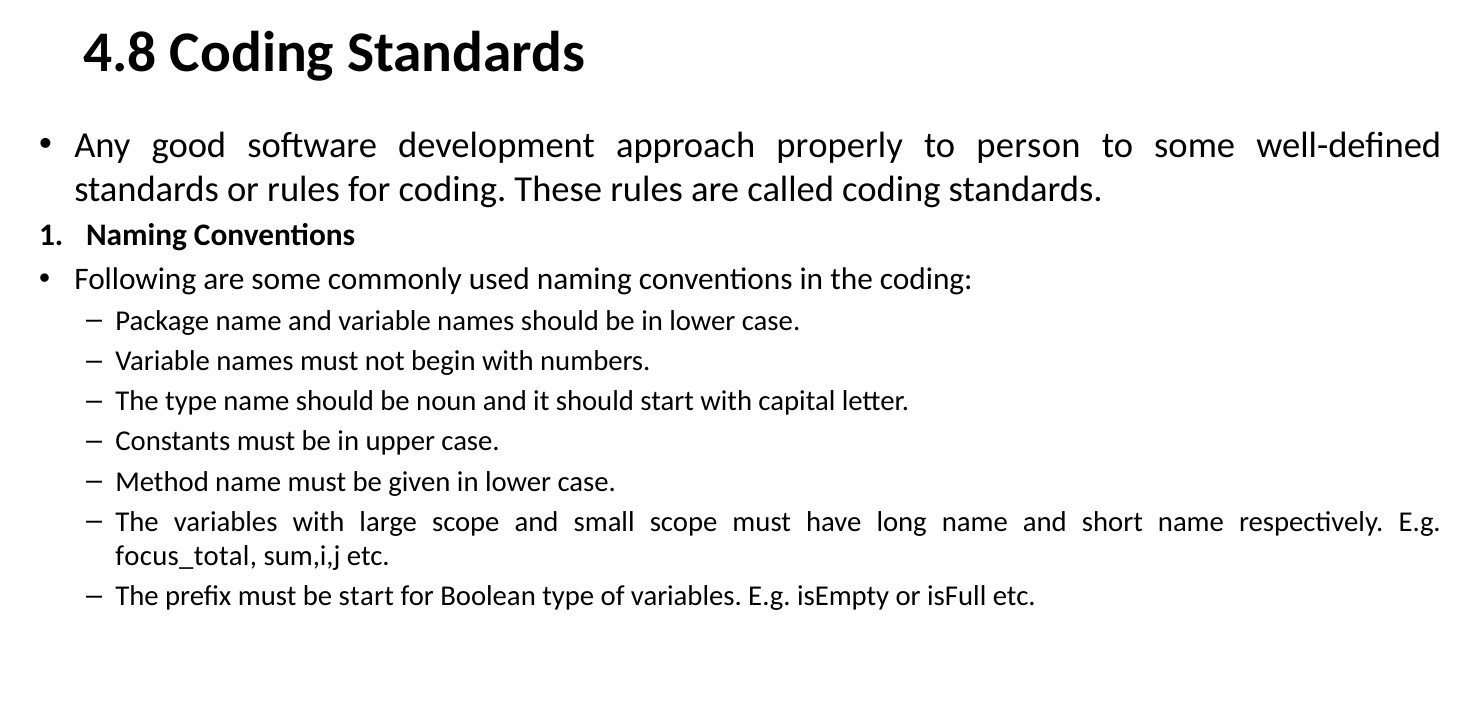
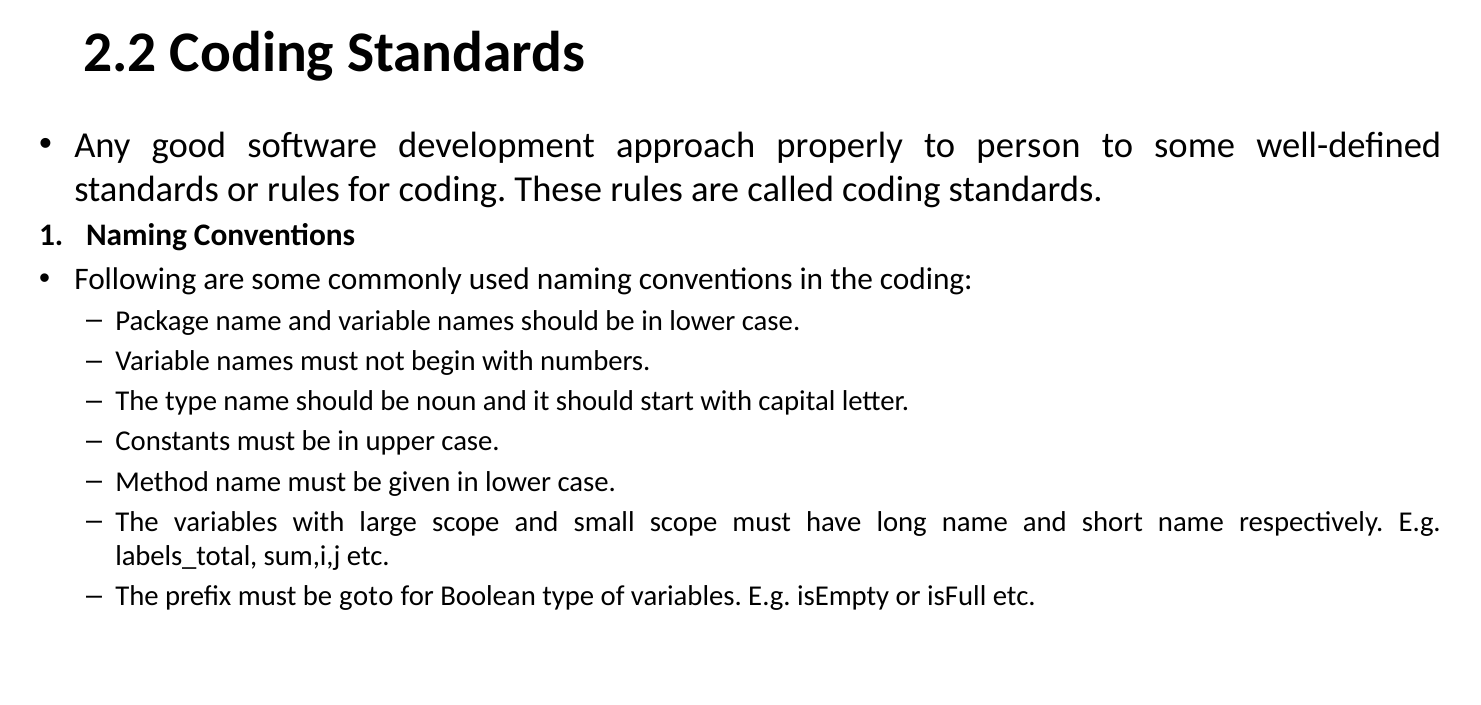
4.8: 4.8 -> 2.2
focus_total: focus_total -> labels_total
be start: start -> goto
